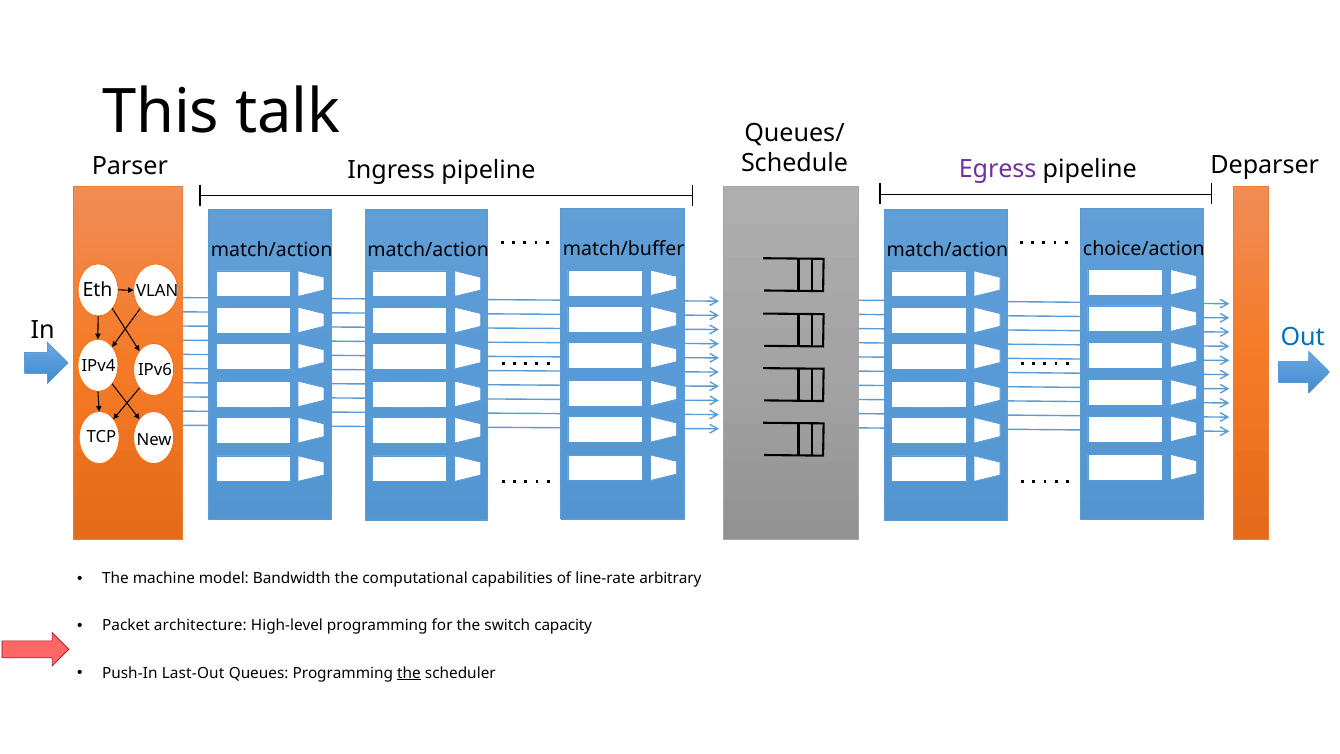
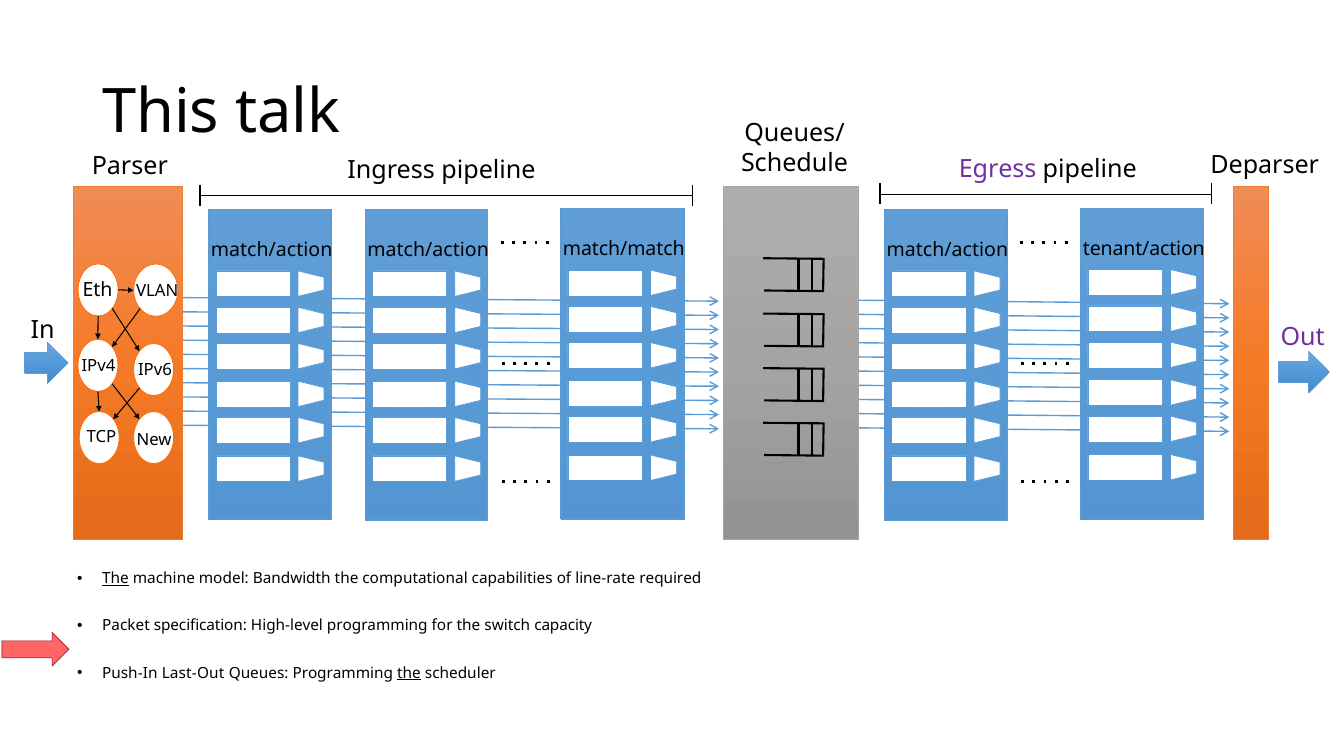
match/buffer: match/buffer -> match/match
choice/action: choice/action -> tenant/action
Out colour: blue -> purple
The at (116, 579) underline: none -> present
arbitrary: arbitrary -> required
architecture: architecture -> specification
